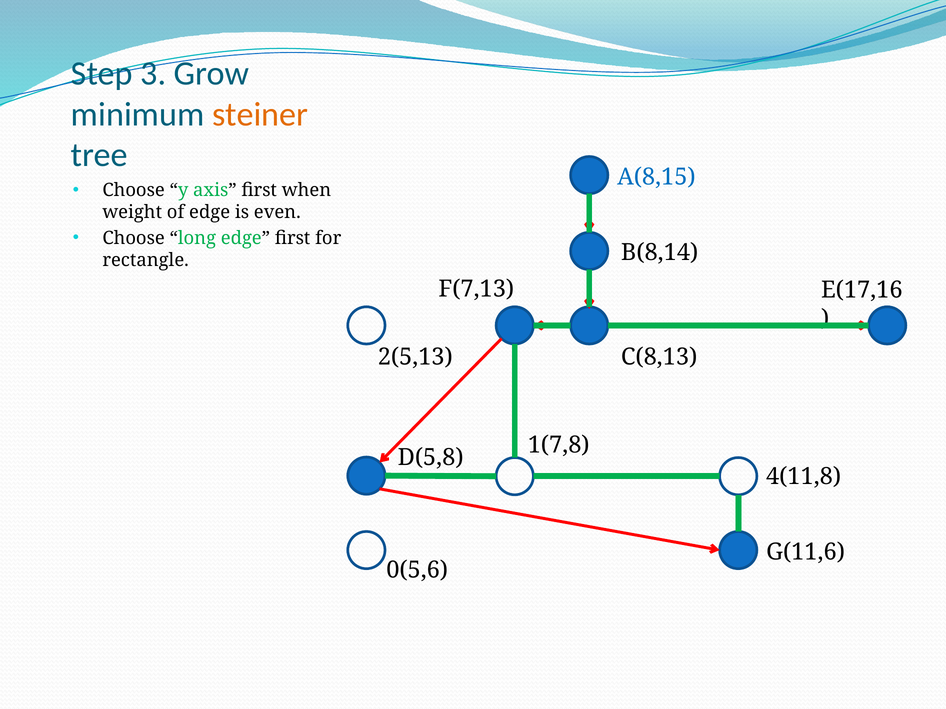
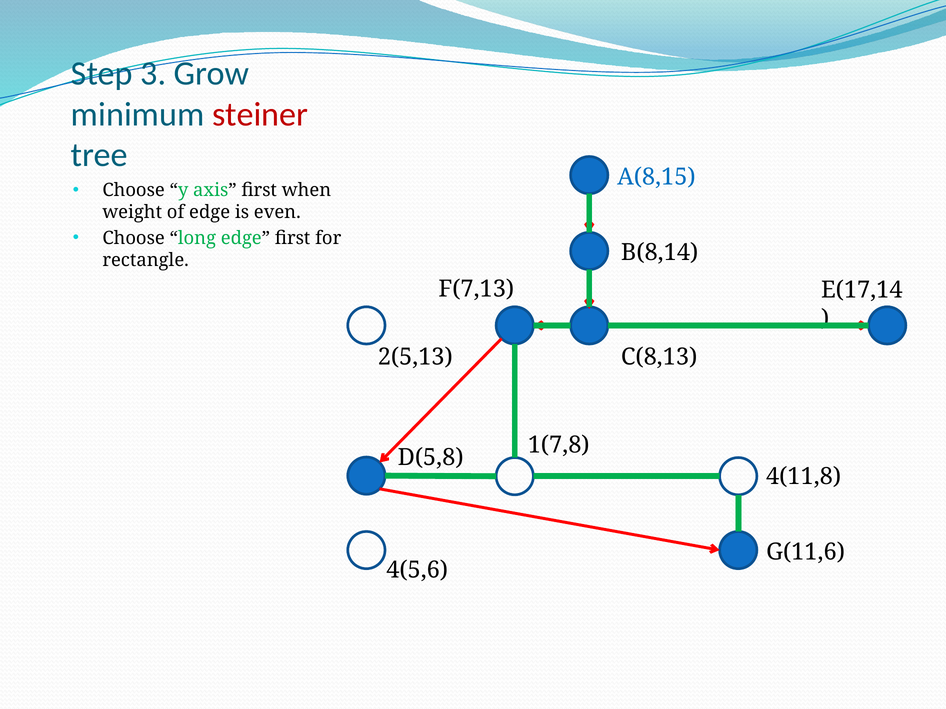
steiner colour: orange -> red
E(17,16: E(17,16 -> E(17,14
0(5,6: 0(5,6 -> 4(5,6
